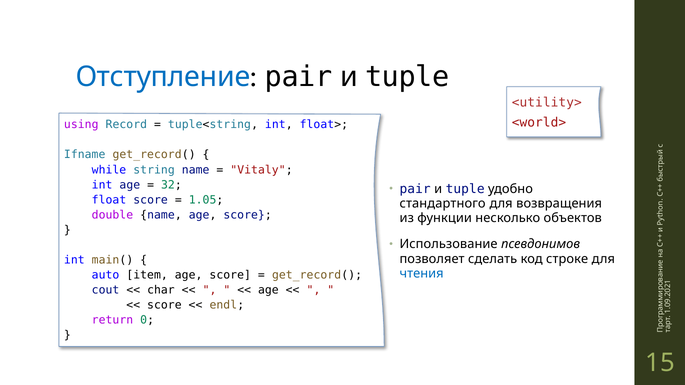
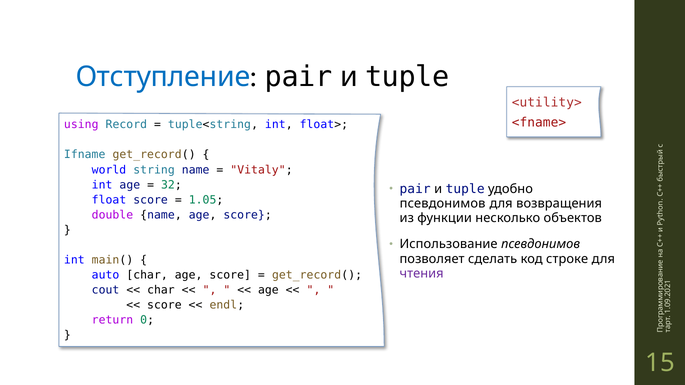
<world>: <world> -> <fname>
while: while -> world
стандартного at (443, 204): стандартного -> псевдонимов
чтения colour: blue -> purple
auto item: item -> char
